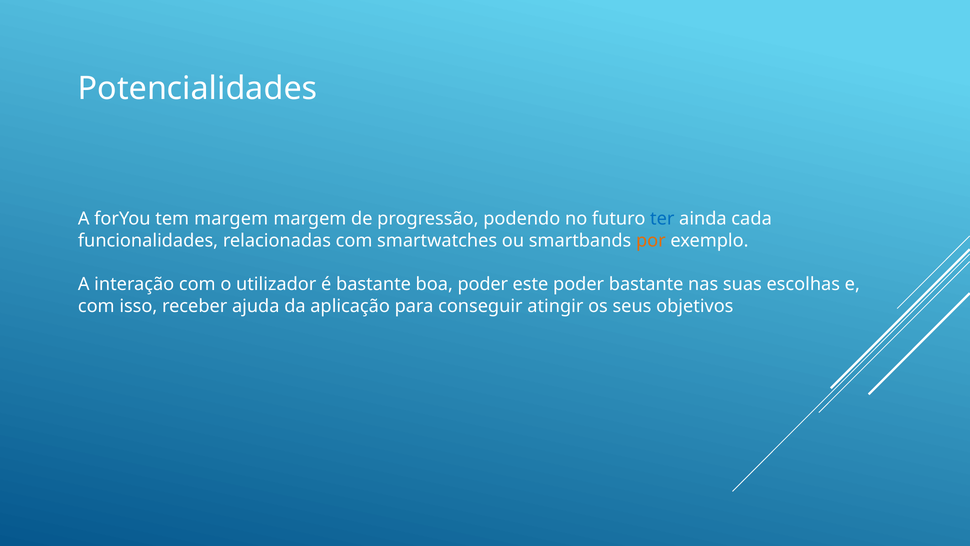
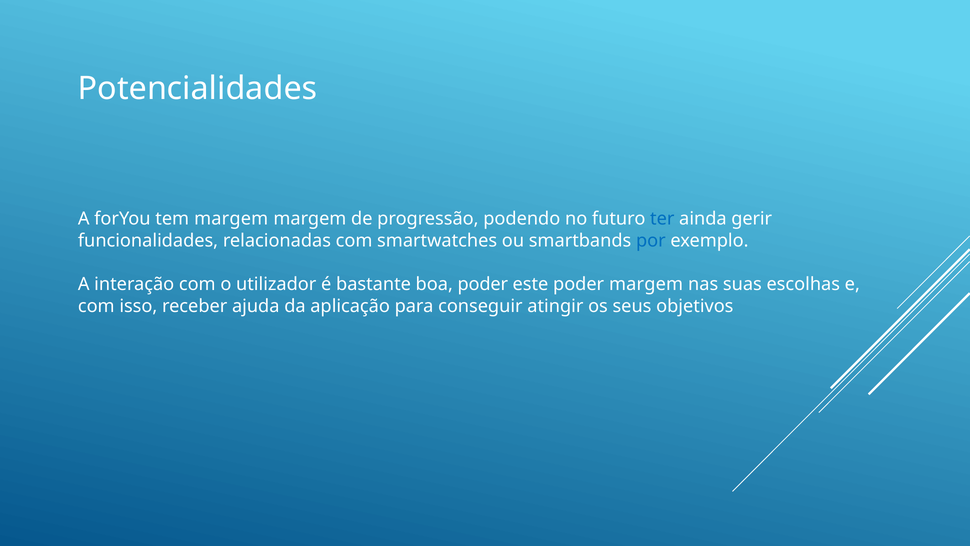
cada: cada -> gerir
por colour: orange -> blue
poder bastante: bastante -> margem
